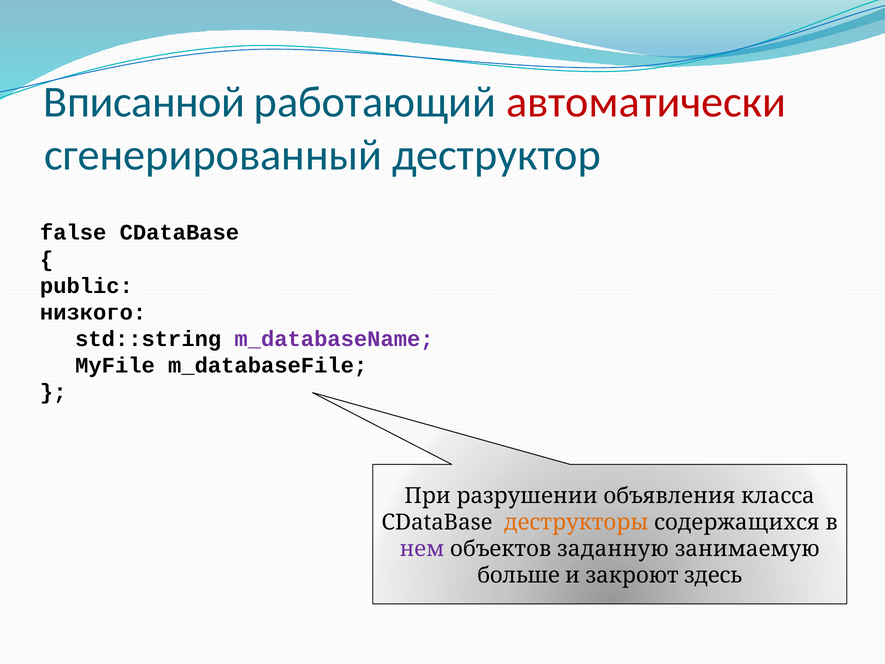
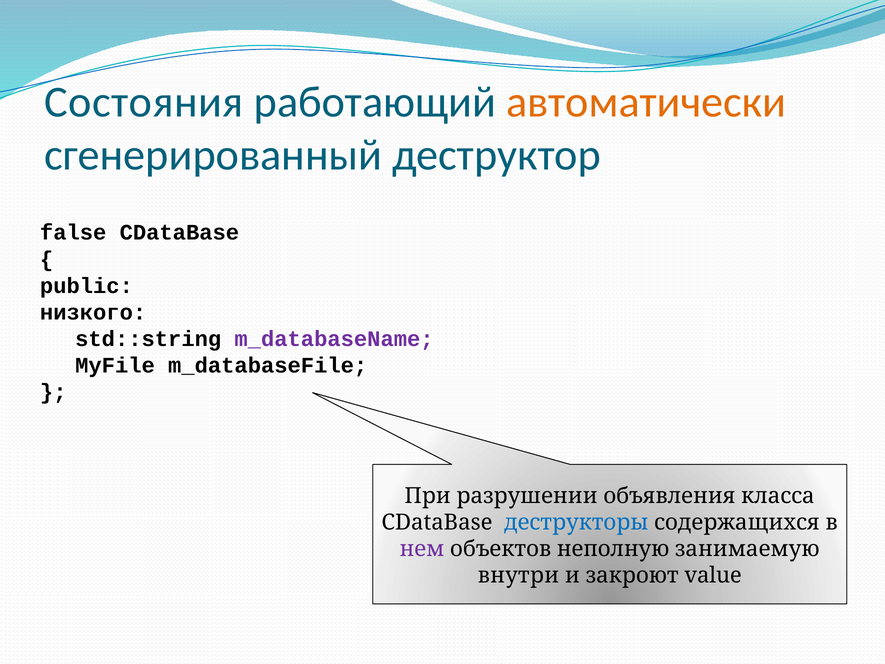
Вписанной: Вписанной -> Состояния
автоматически colour: red -> orange
деструкторы colour: orange -> blue
заданную: заданную -> неполную
больше: больше -> внутри
здесь: здесь -> value
